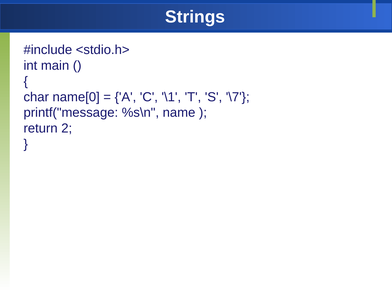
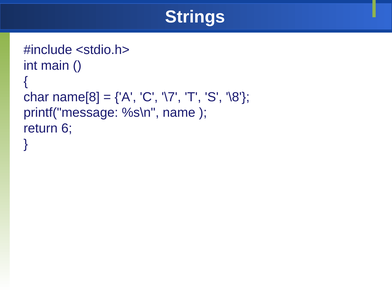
name[0: name[0 -> name[8
\1: \1 -> \7
\7: \7 -> \8
2: 2 -> 6
